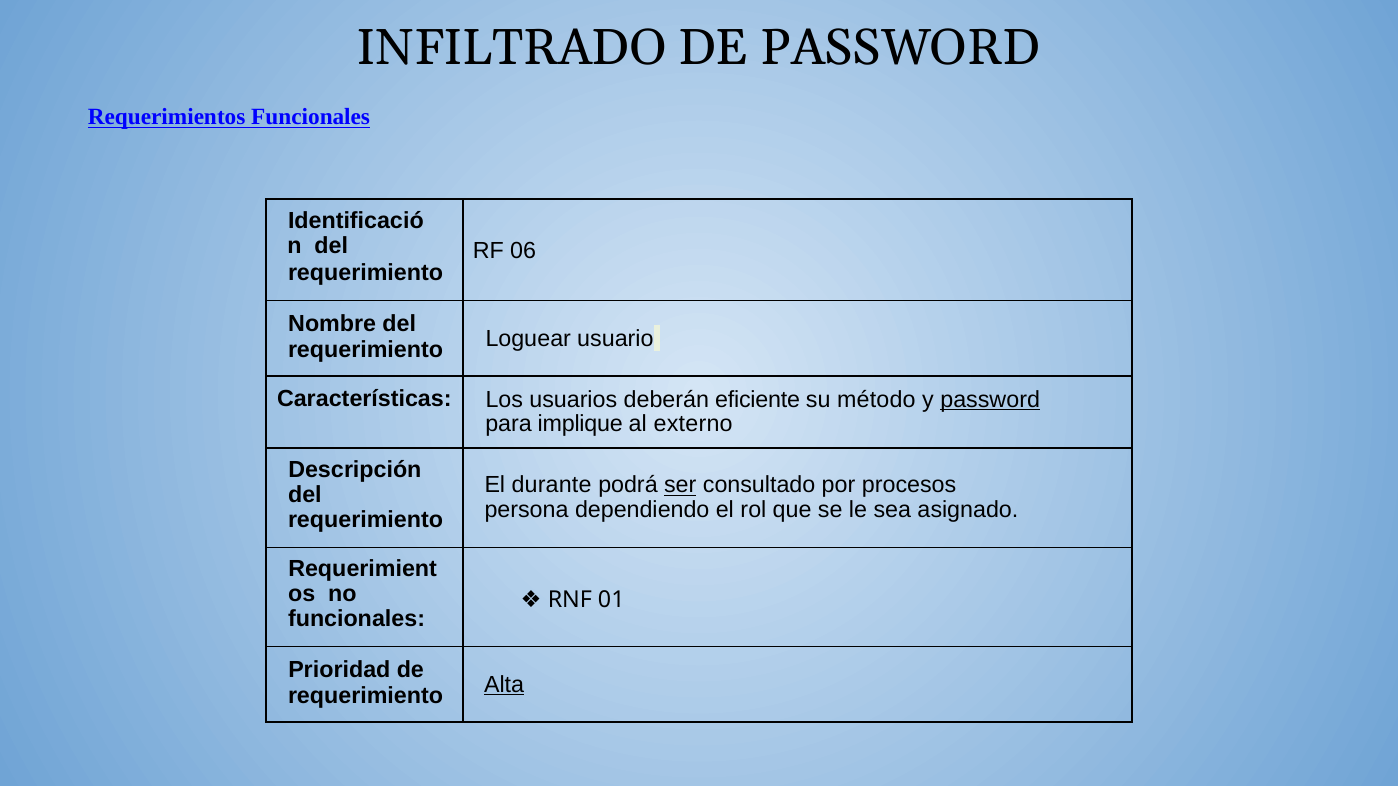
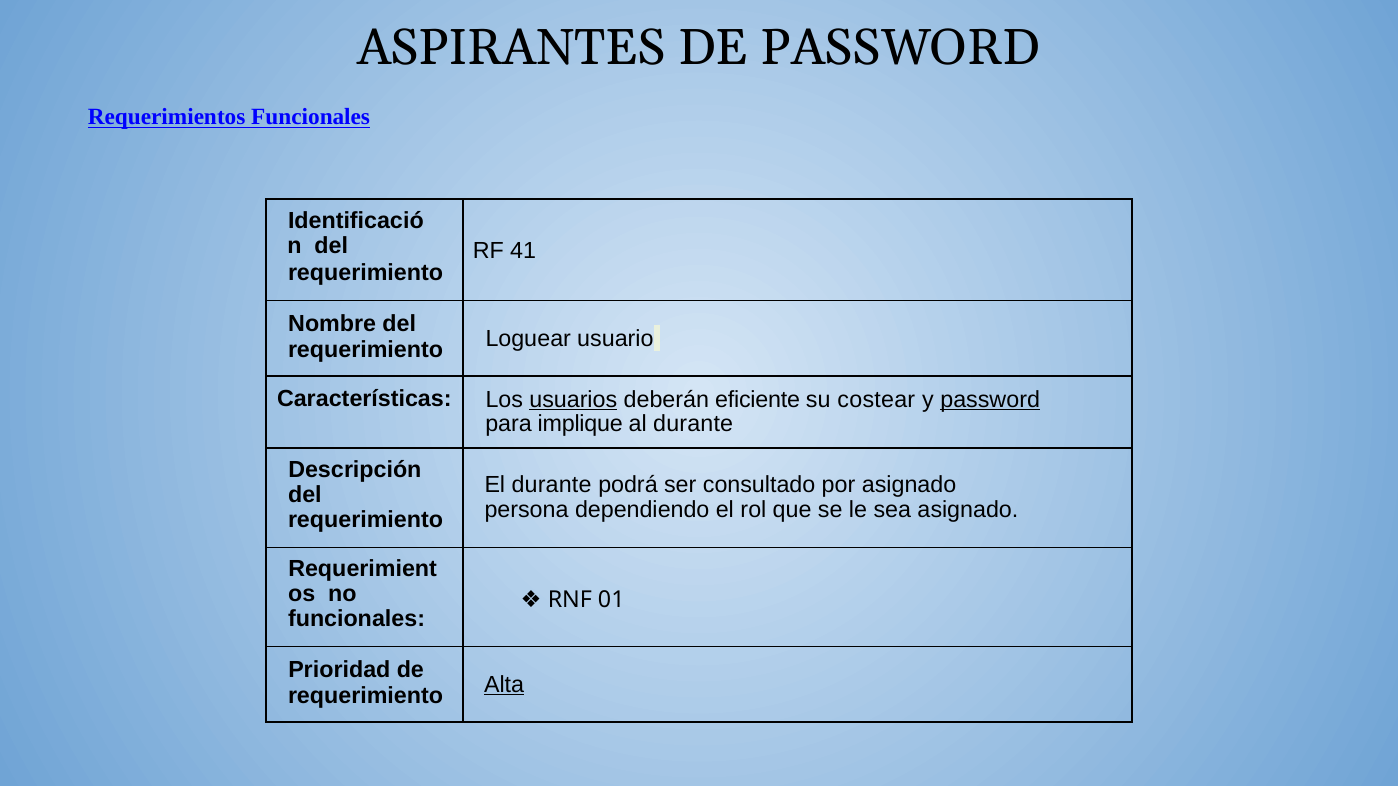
INFILTRADO: INFILTRADO -> ASPIRANTES
06: 06 -> 41
usuarios underline: none -> present
método: método -> costear
al externo: externo -> durante
ser underline: present -> none
por procesos: procesos -> asignado
